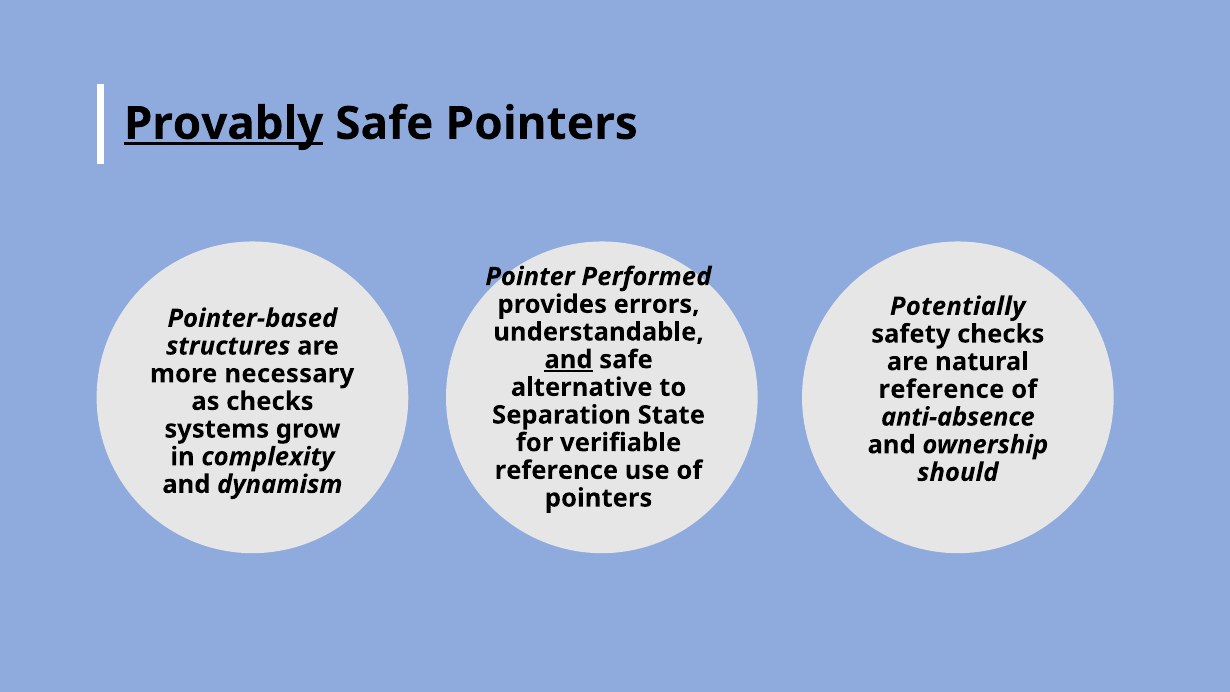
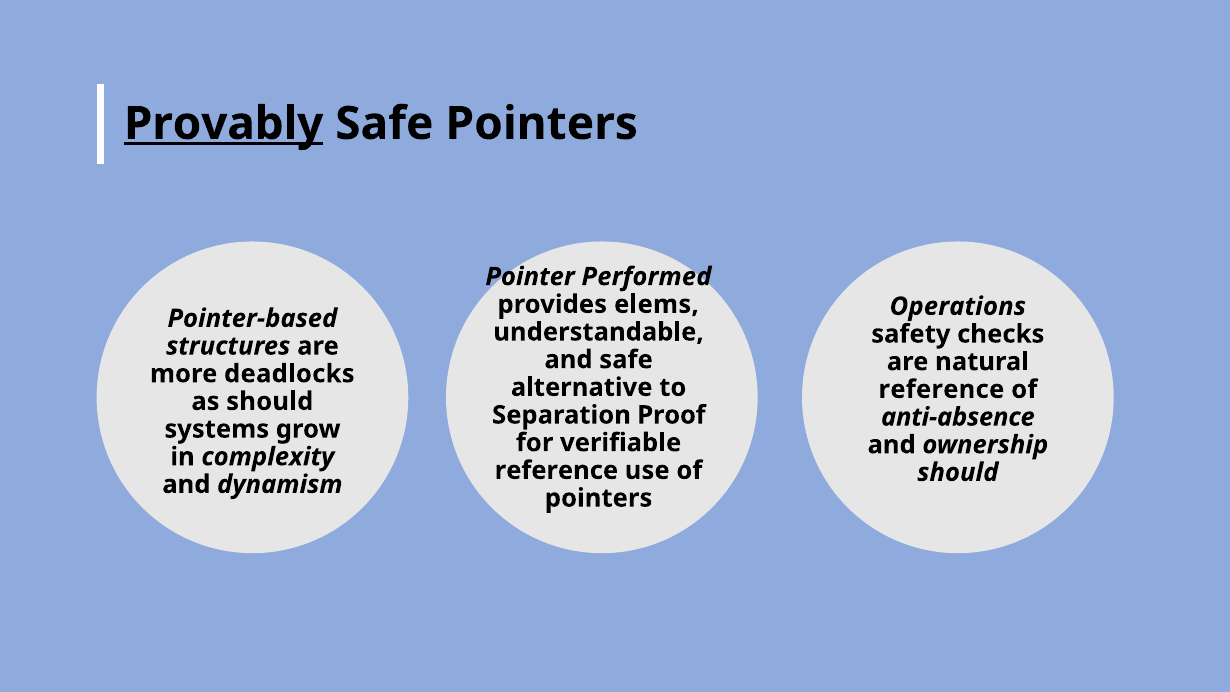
errors: errors -> elems
Potentially: Potentially -> Operations
and at (568, 360) underline: present -> none
necessary: necessary -> deadlocks
as checks: checks -> should
State: State -> Proof
